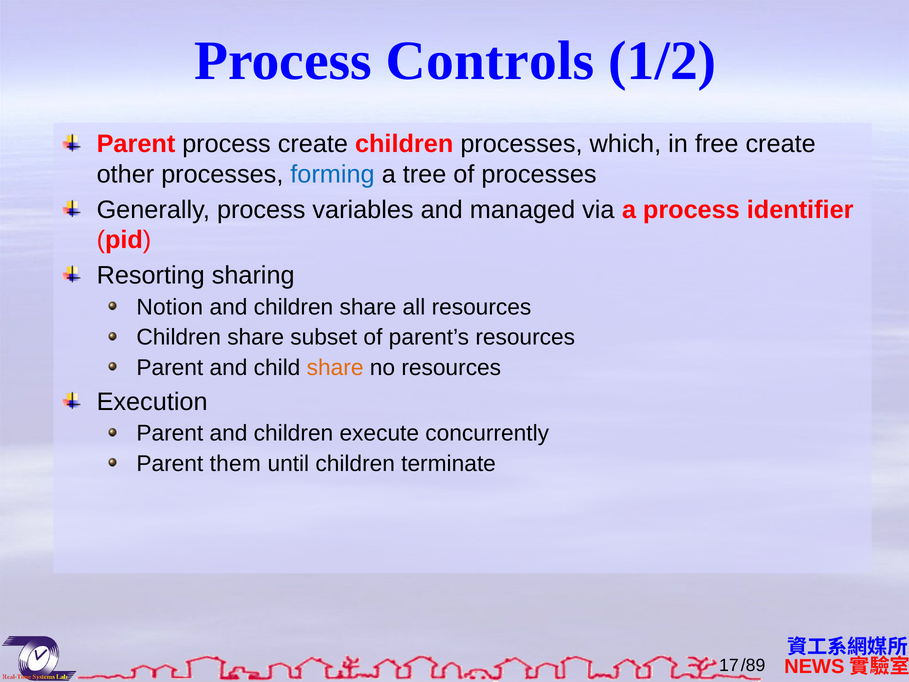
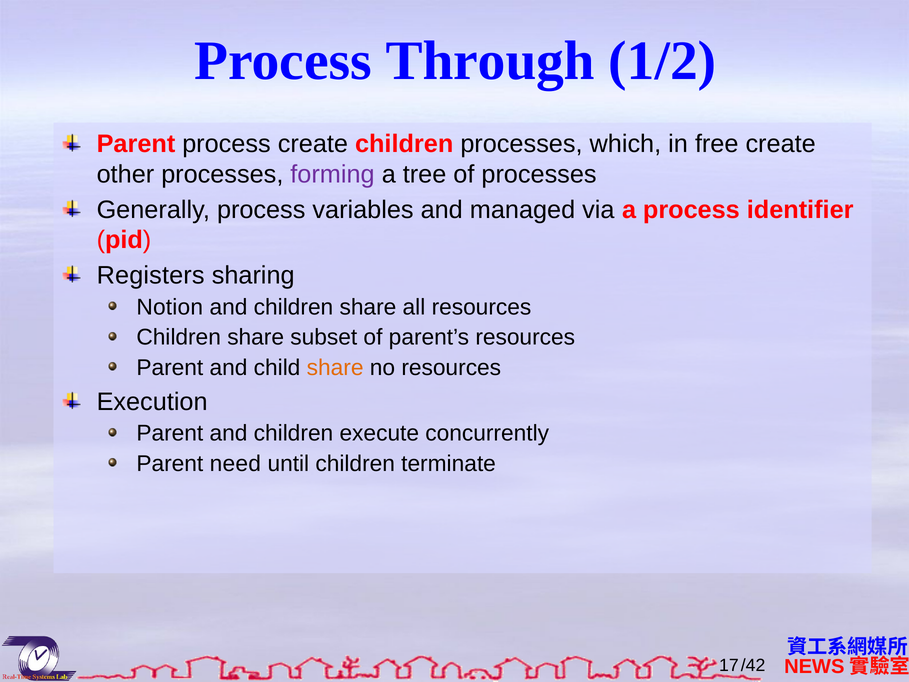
Controls: Controls -> Through
forming colour: blue -> purple
Resorting: Resorting -> Registers
them: them -> need
/89: /89 -> /42
